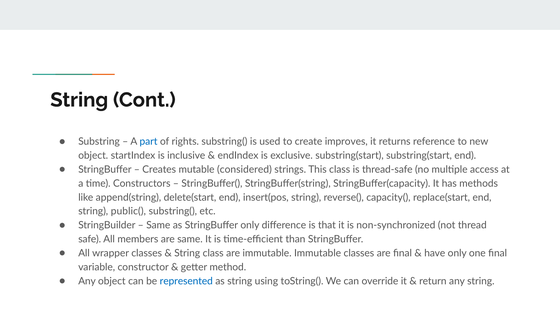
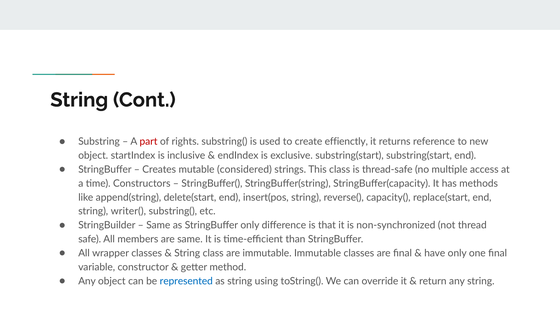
part colour: blue -> red
improves: improves -> effienctly
public(: public( -> writer(
